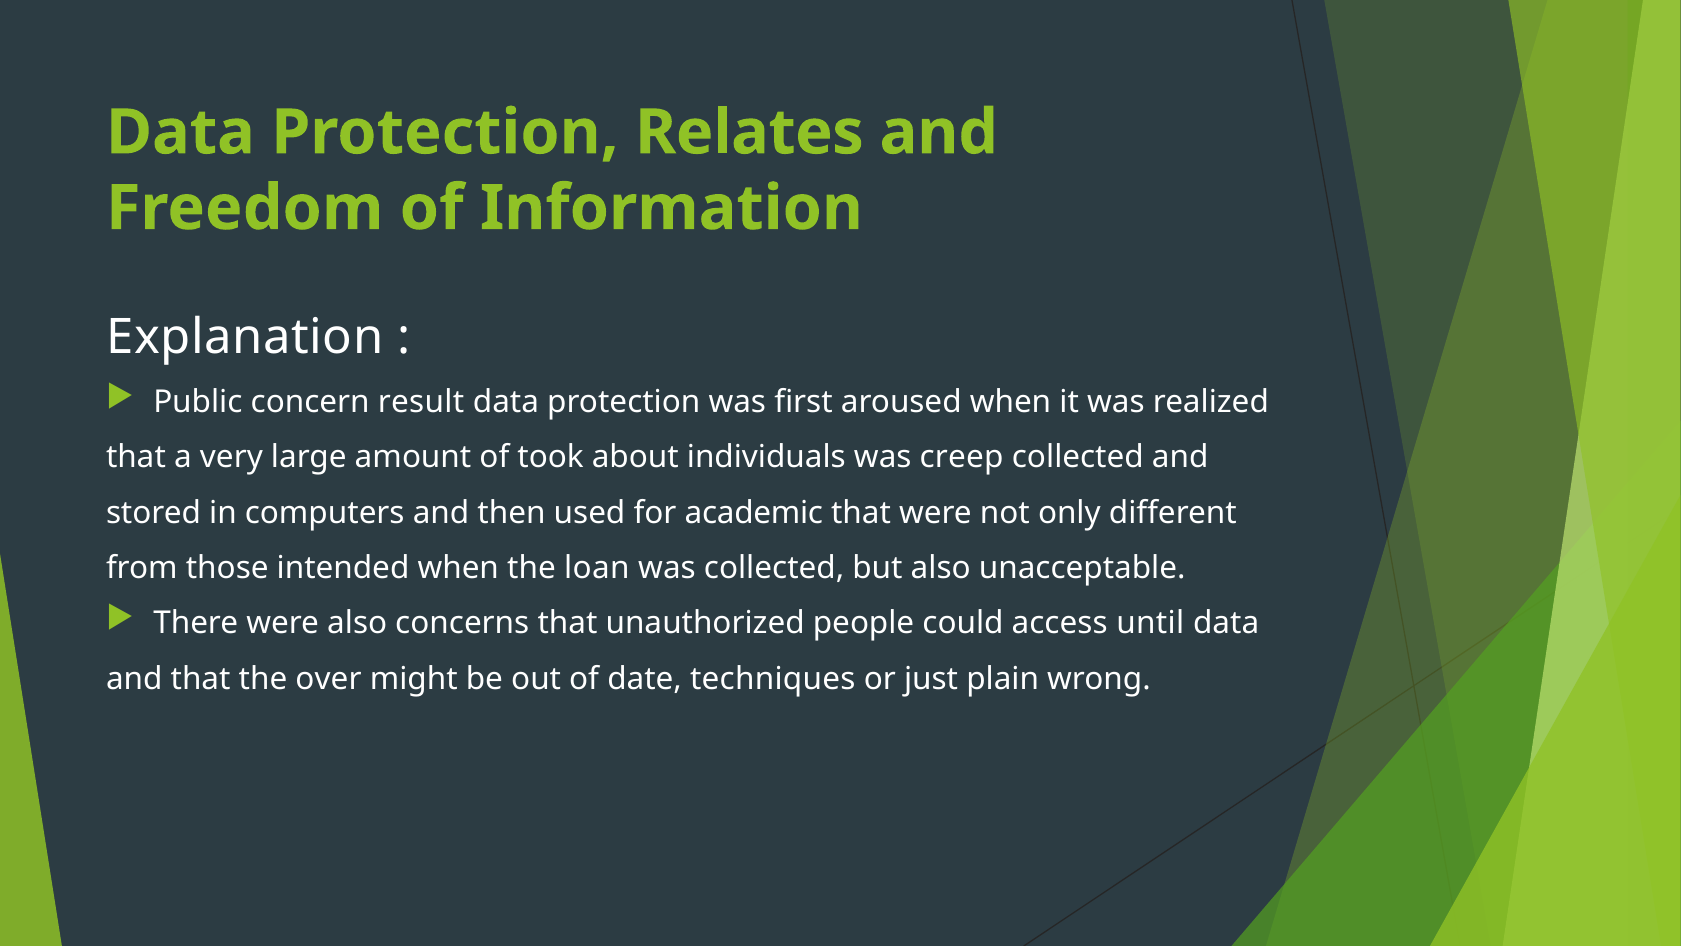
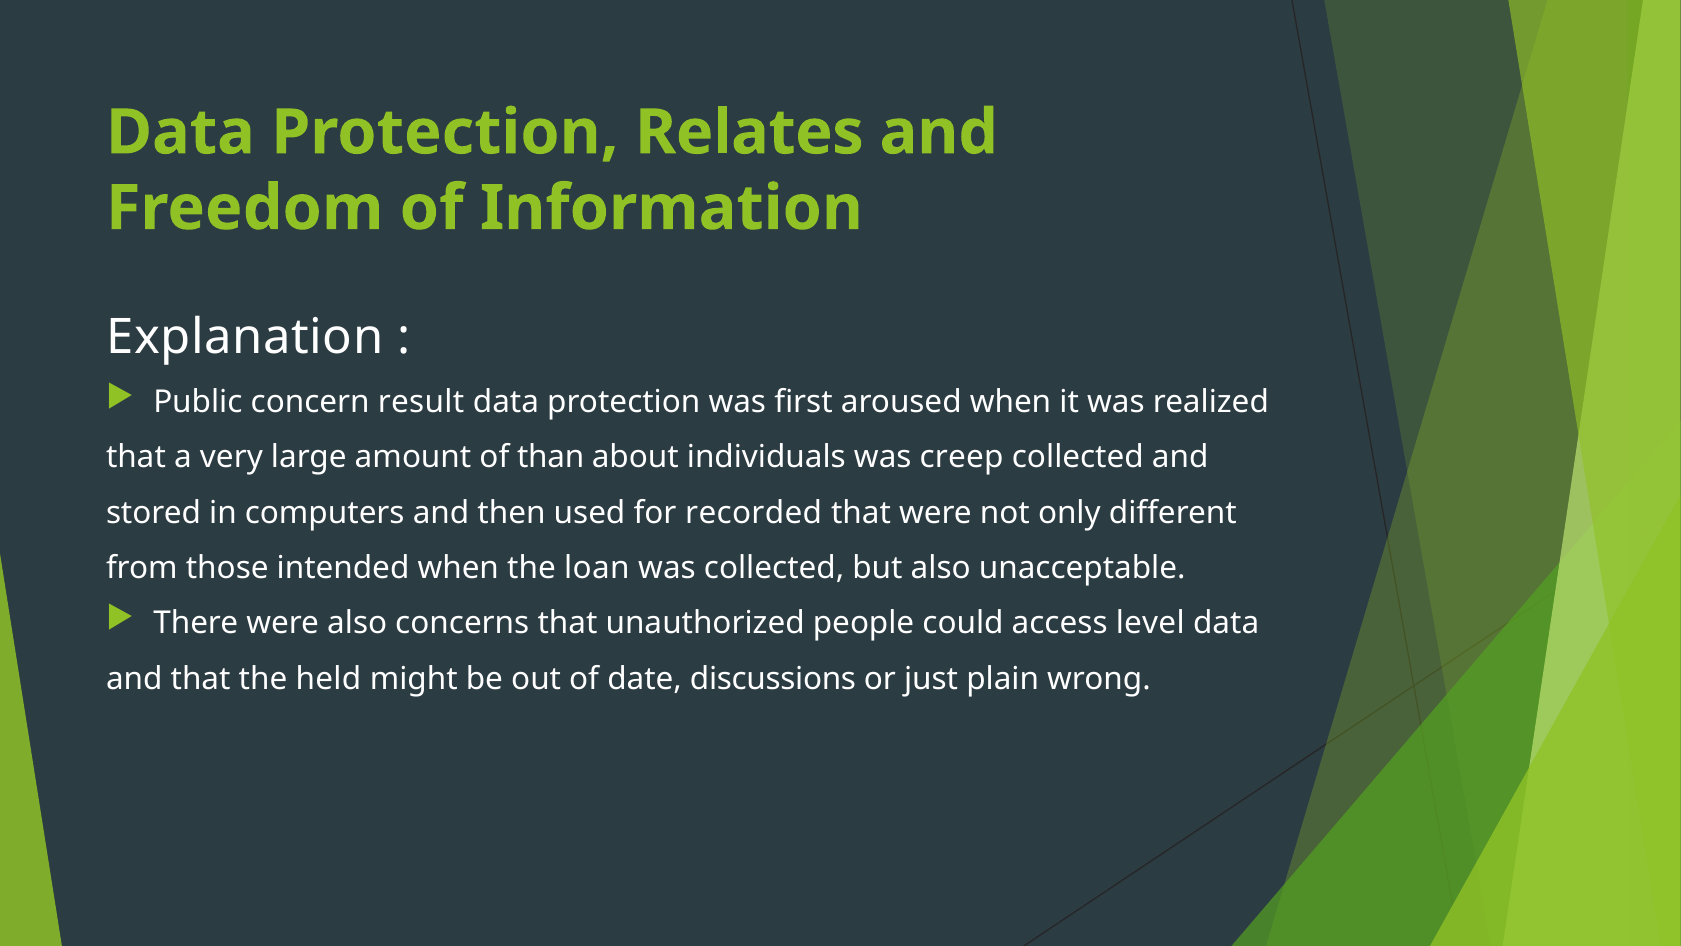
took: took -> than
academic: academic -> recorded
until: until -> level
over: over -> held
techniques: techniques -> discussions
